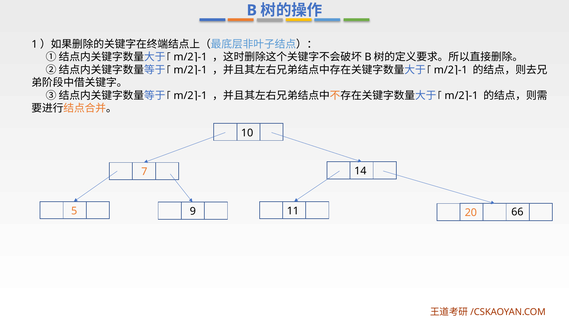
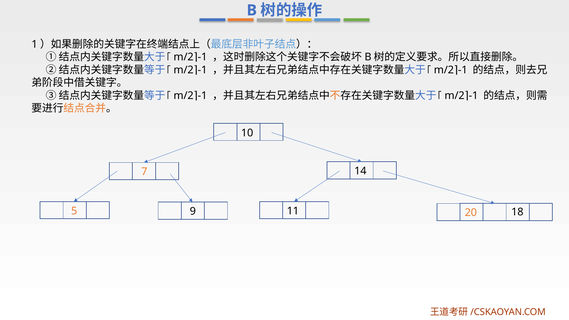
66: 66 -> 18
